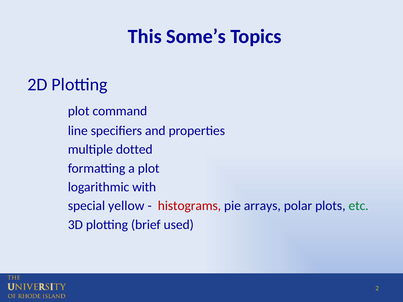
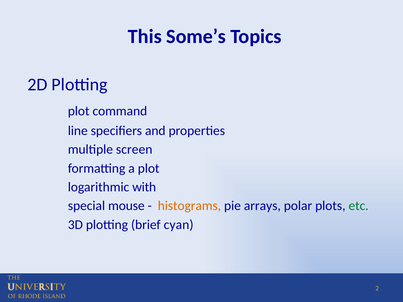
dotted: dotted -> screen
yellow: yellow -> mouse
histograms colour: red -> orange
used: used -> cyan
